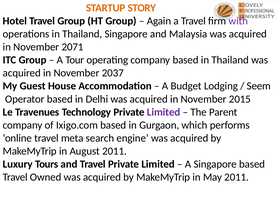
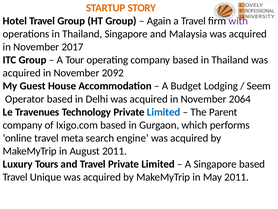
2071: 2071 -> 2017
2037: 2037 -> 2092
2015: 2015 -> 2064
Limited at (164, 112) colour: purple -> blue
Owned: Owned -> Unique
